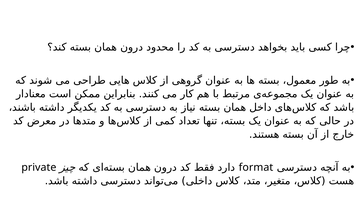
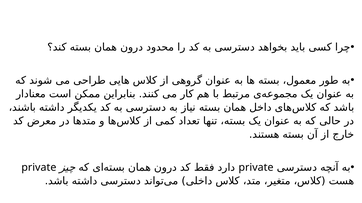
format at (256, 168): format -> private
